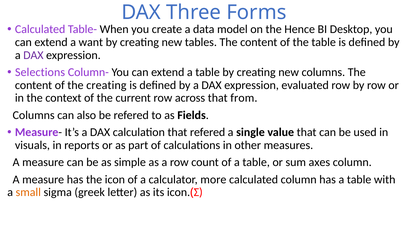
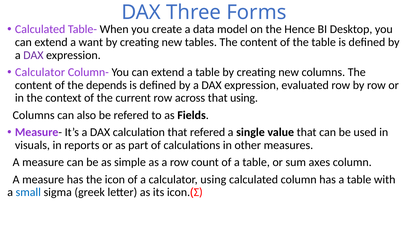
Selections at (40, 72): Selections -> Calculator
the creating: creating -> depends
that from: from -> using
calculator more: more -> using
small colour: orange -> blue
